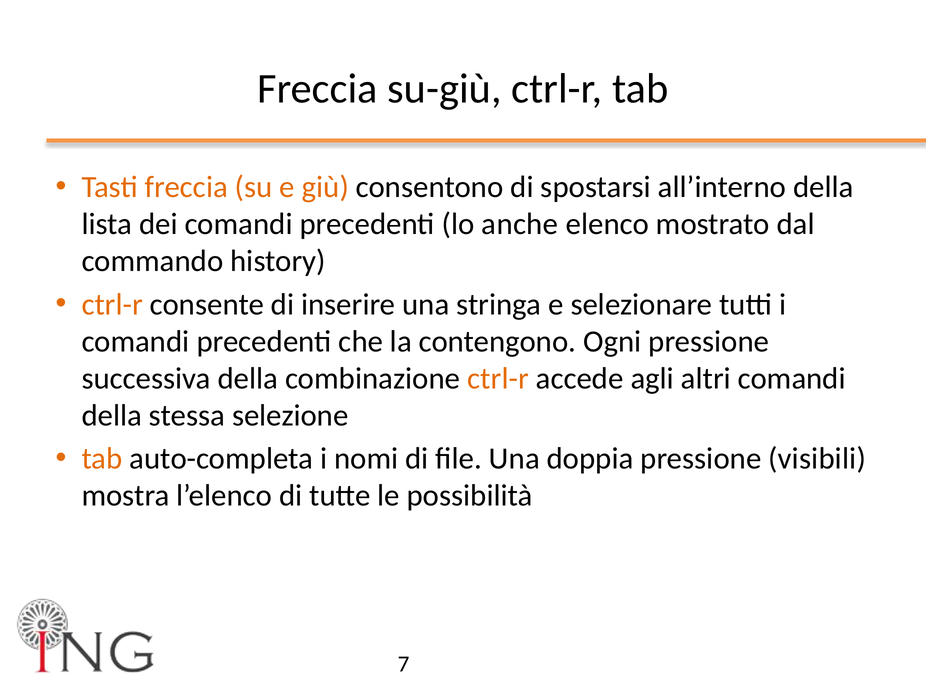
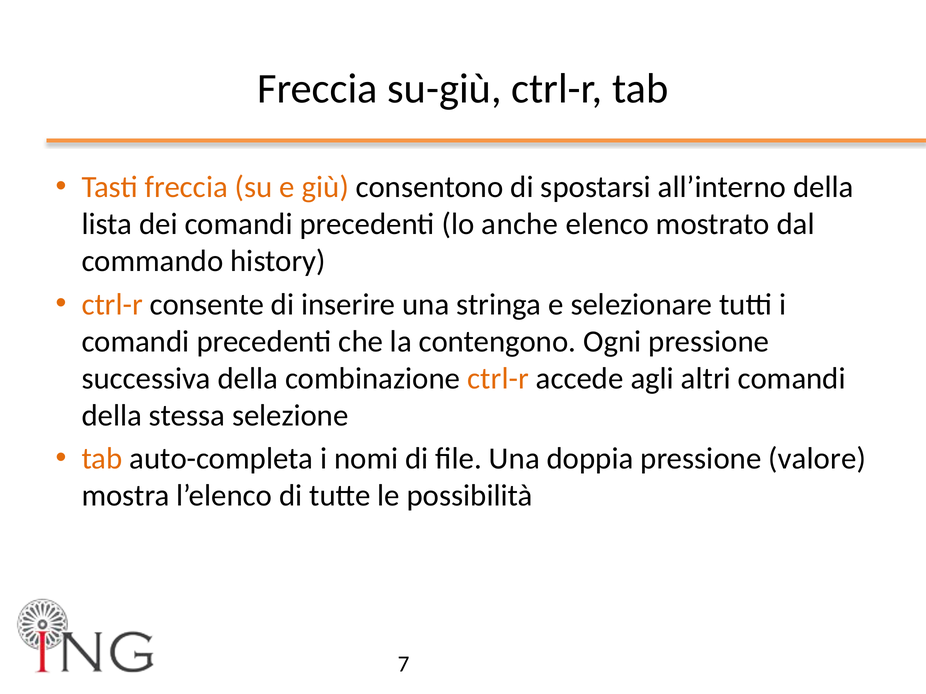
visibili: visibili -> valore
